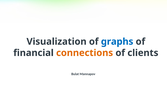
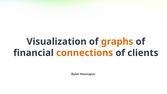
graphs colour: blue -> orange
